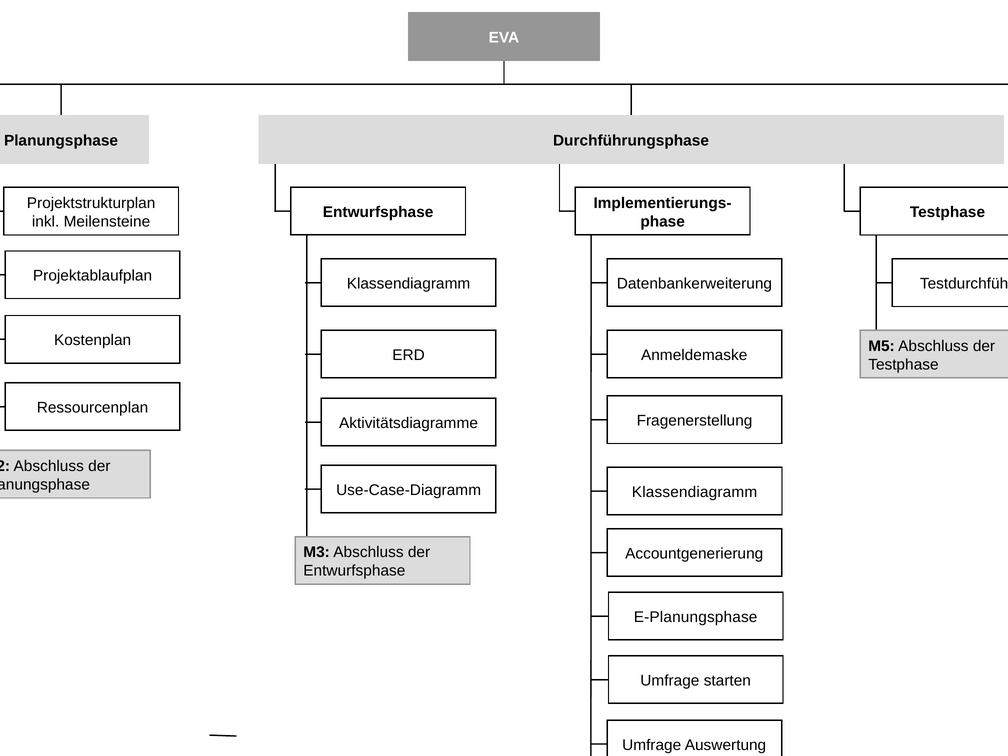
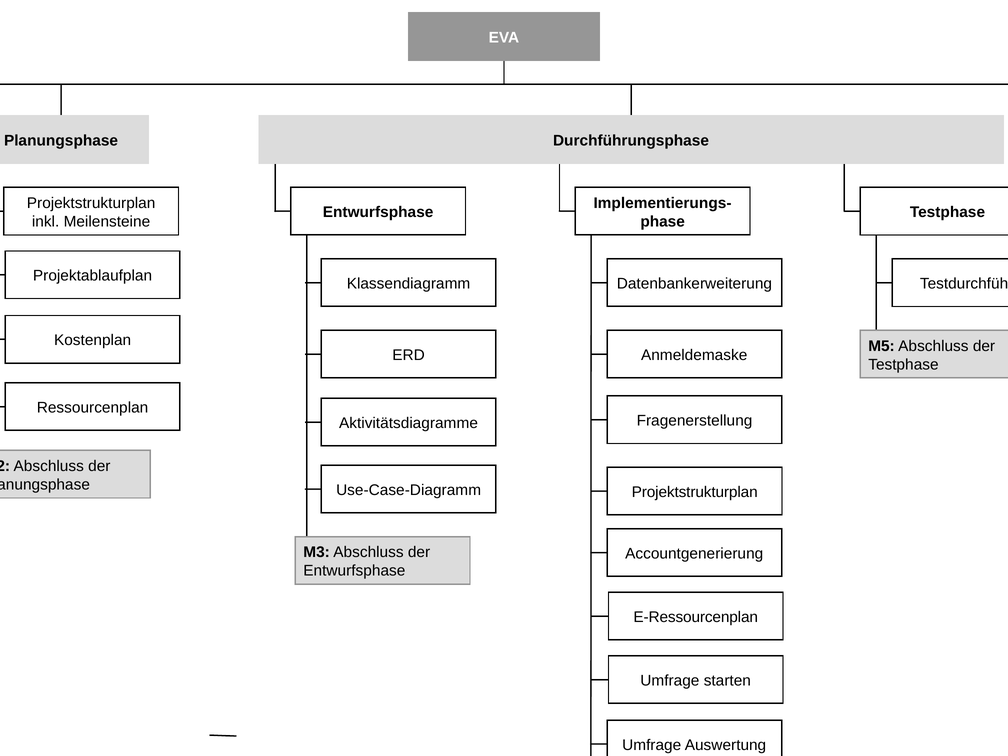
Klassendiagramm at (695, 492): Klassendiagramm -> Projektstrukturplan
E-Planungsphase: E-Planungsphase -> E-Ressourcenplan
